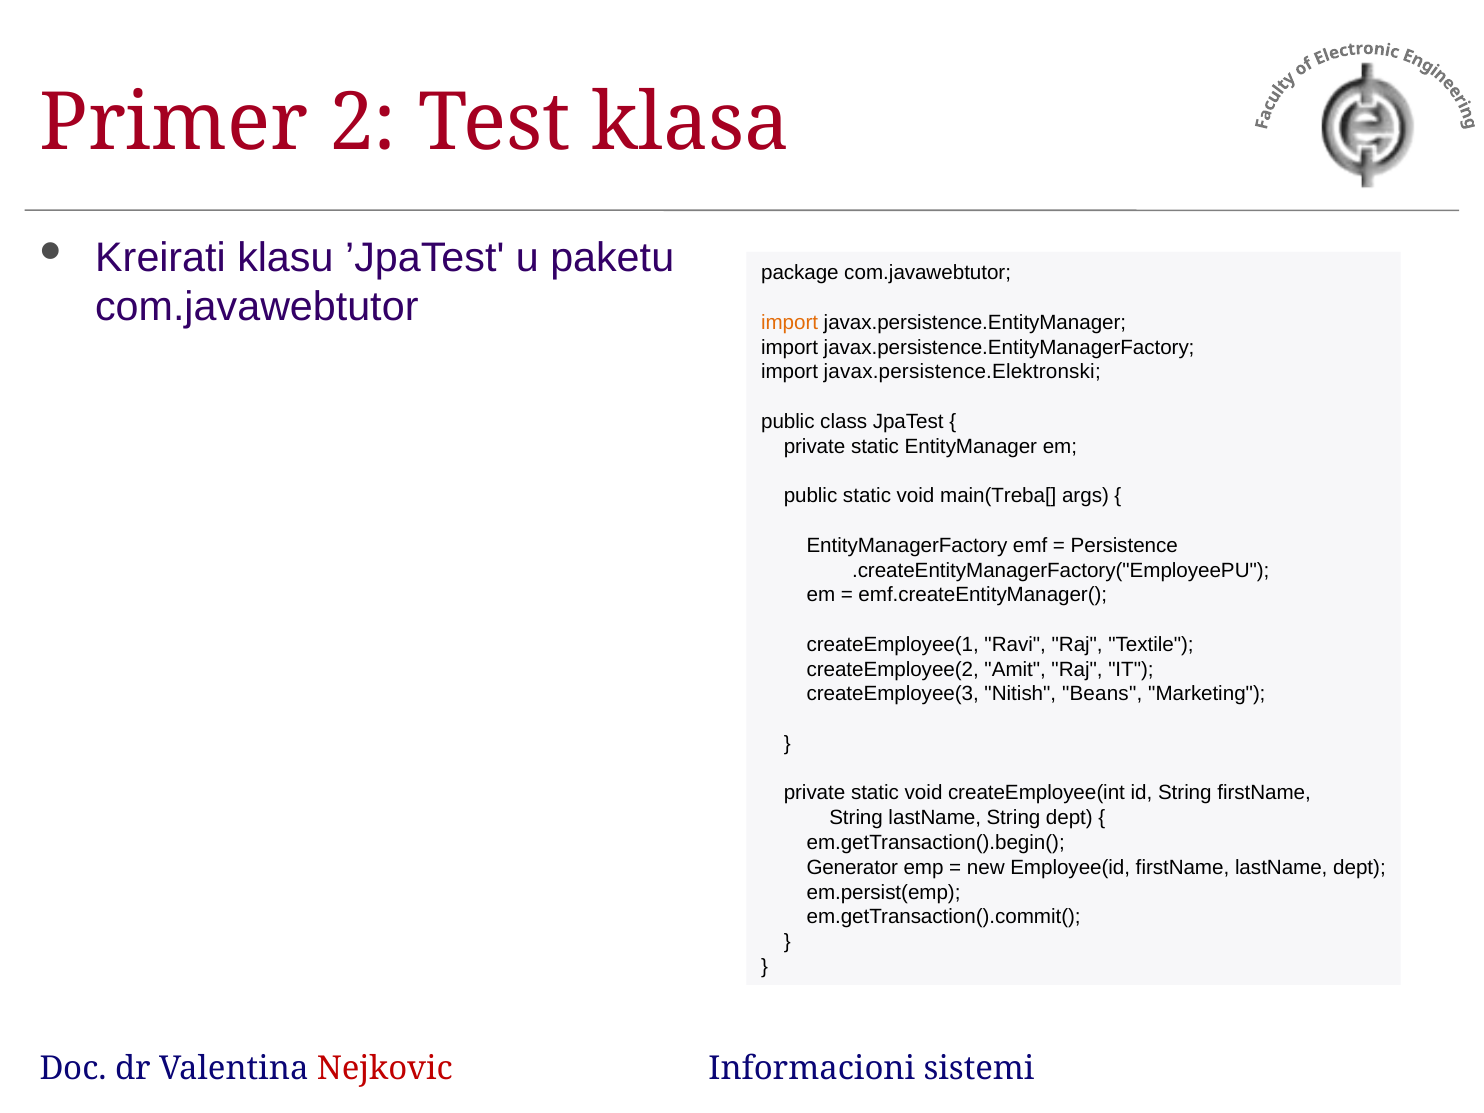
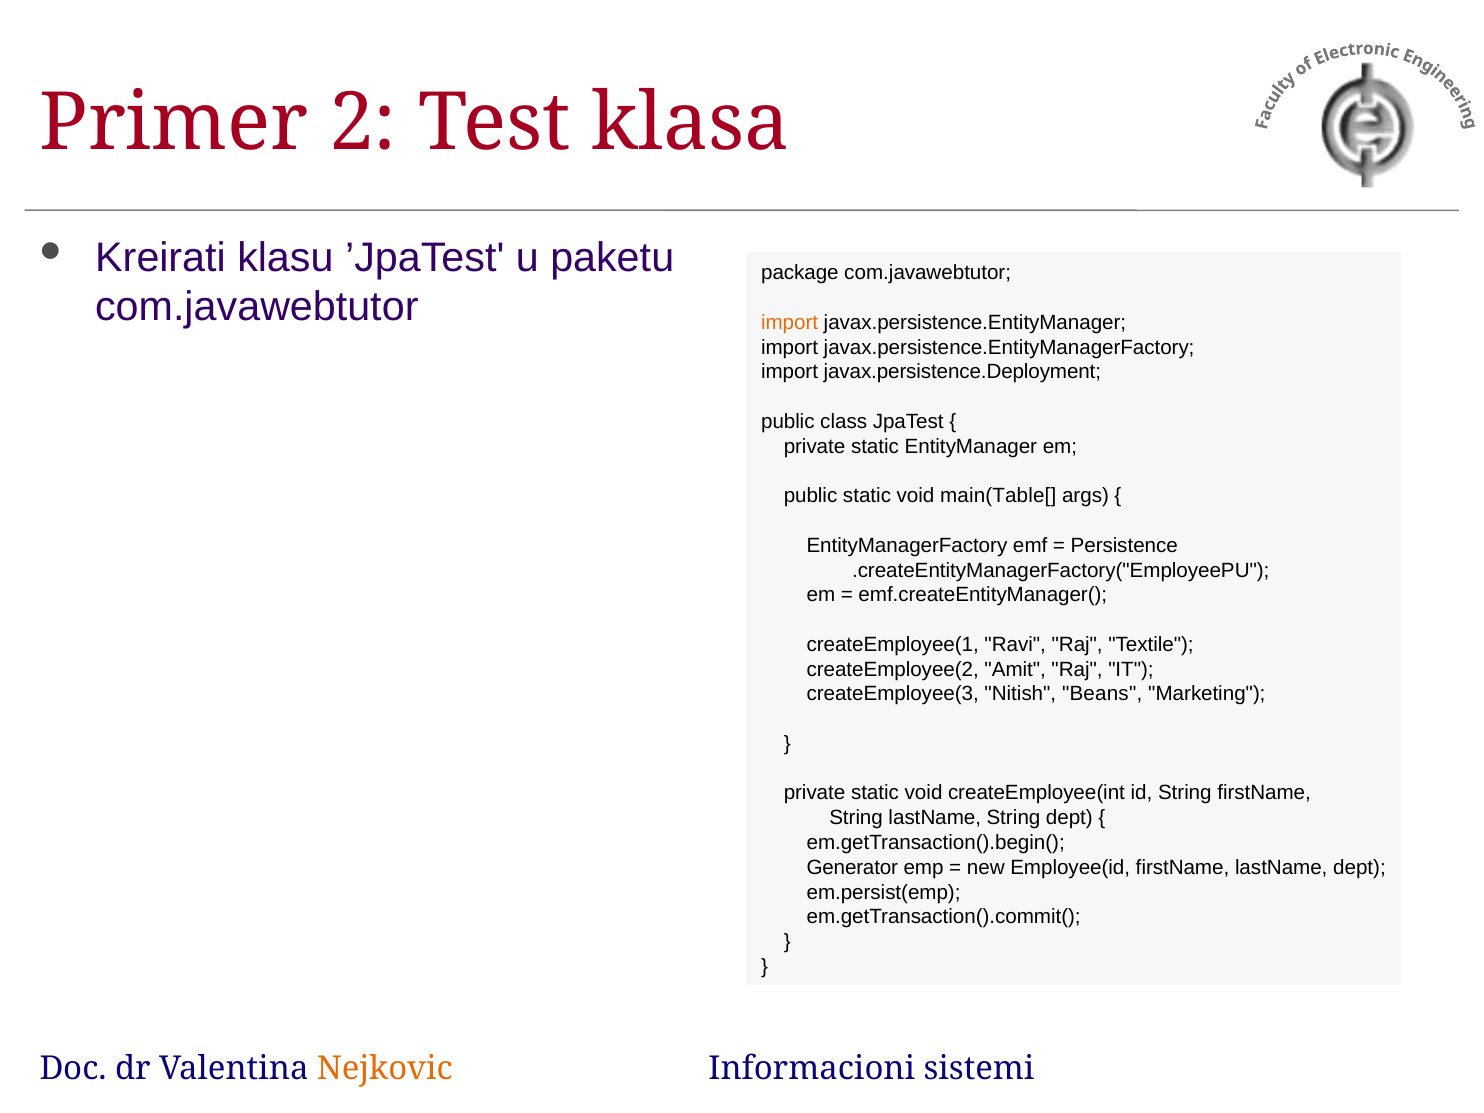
javax.persistence.Elektronski: javax.persistence.Elektronski -> javax.persistence.Deployment
main(Treba[: main(Treba[ -> main(Table[
Nejkovic colour: red -> orange
